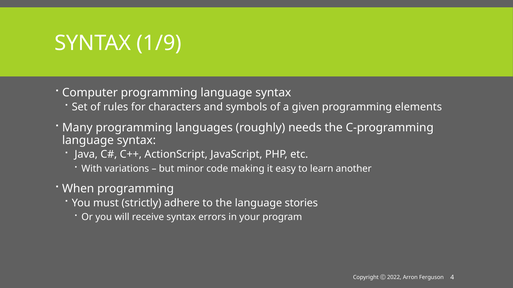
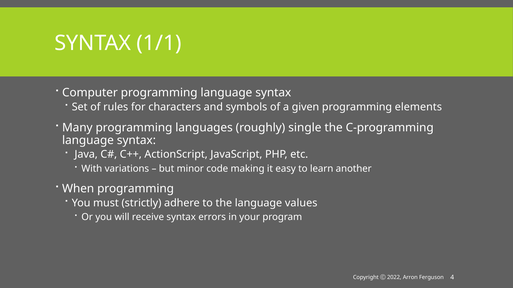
1/9: 1/9 -> 1/1
needs: needs -> single
stories: stories -> values
